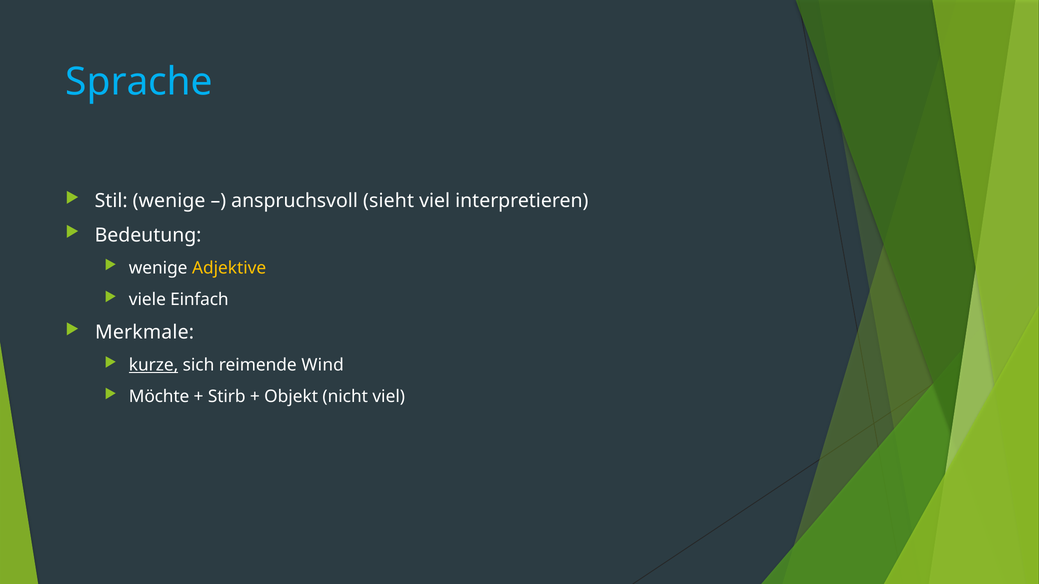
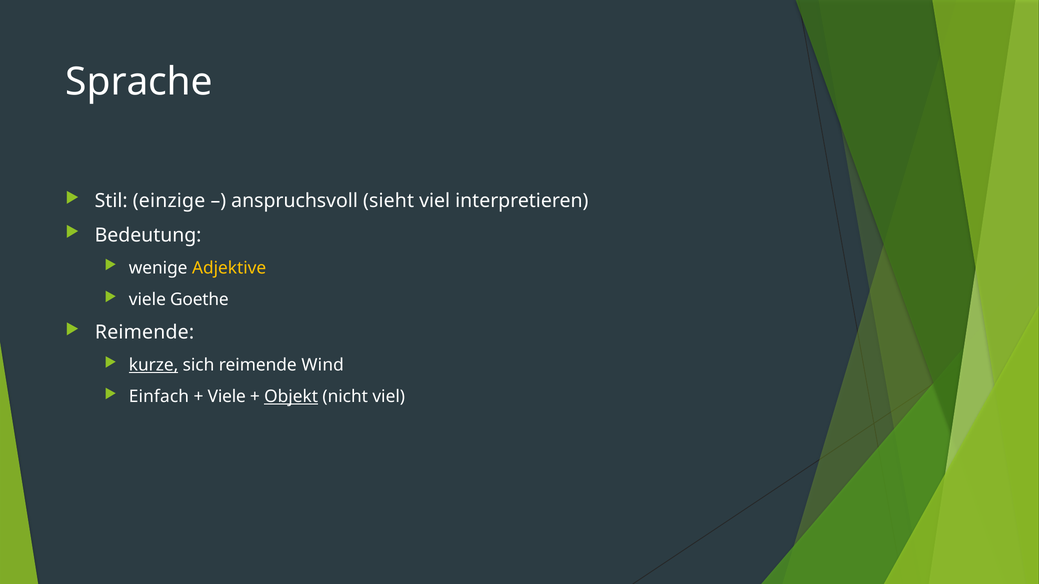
Sprache colour: light blue -> white
Stil wenige: wenige -> einzige
Einfach: Einfach -> Goethe
Merkmale at (145, 333): Merkmale -> Reimende
Möchte: Möchte -> Einfach
Stirb at (227, 397): Stirb -> Viele
Objekt underline: none -> present
